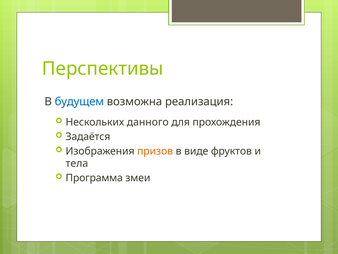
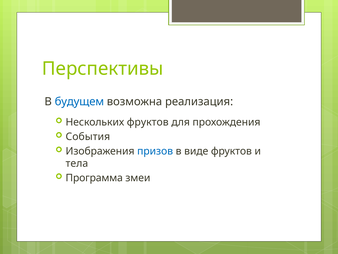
Нескольких данного: данного -> фруктов
Задаётся: Задаётся -> События
призов colour: orange -> blue
